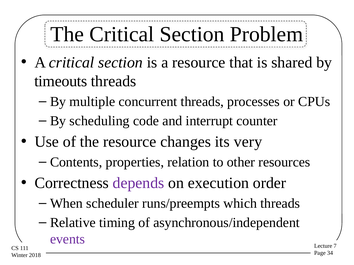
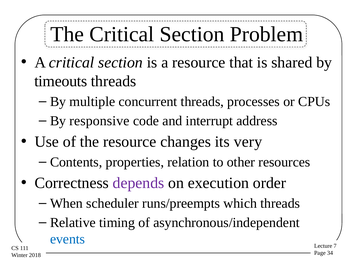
scheduling: scheduling -> responsive
counter: counter -> address
events colour: purple -> blue
